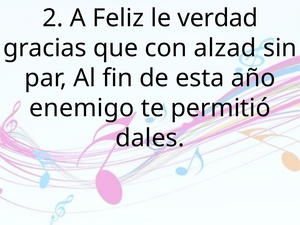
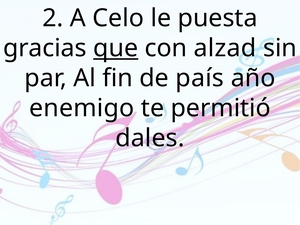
Feliz: Feliz -> Celo
verdad: verdad -> puesta
que underline: none -> present
esta: esta -> país
